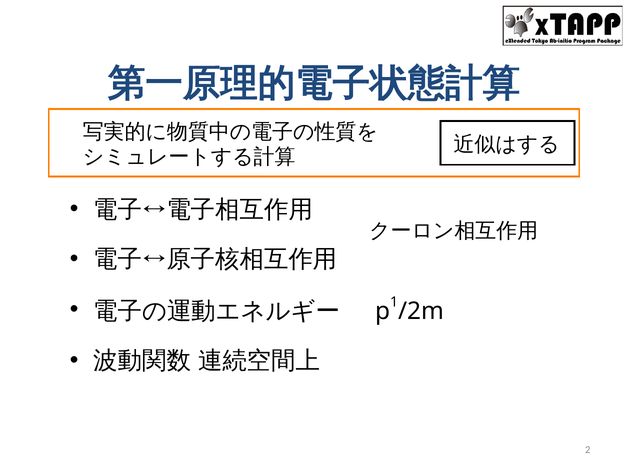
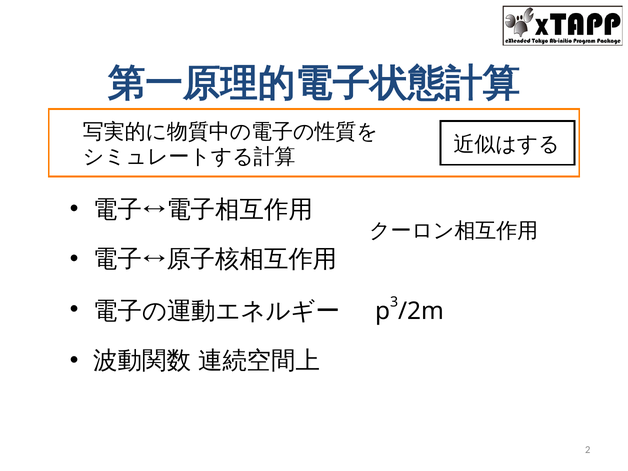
1: 1 -> 3
